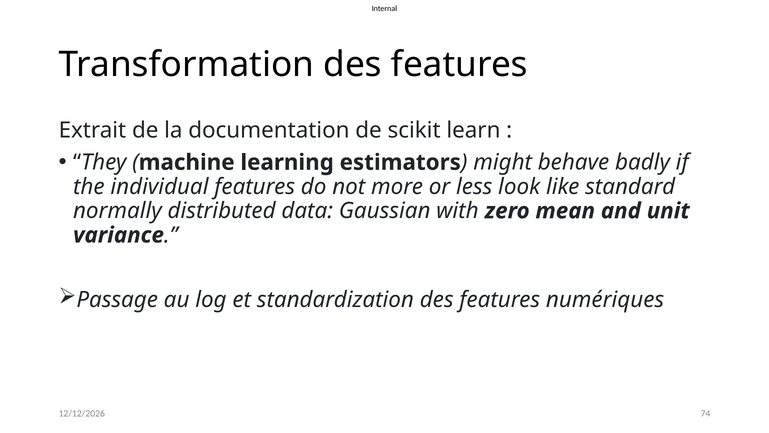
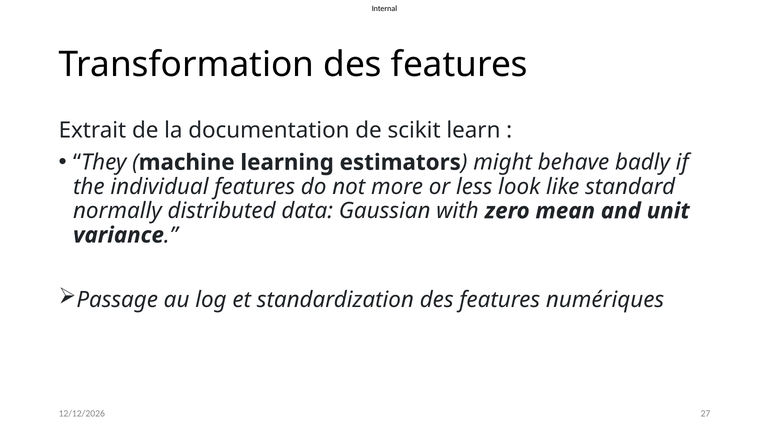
74: 74 -> 27
